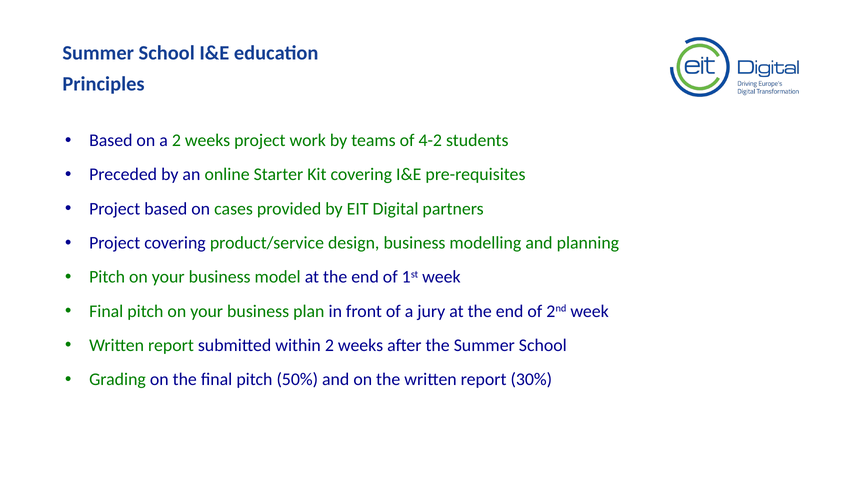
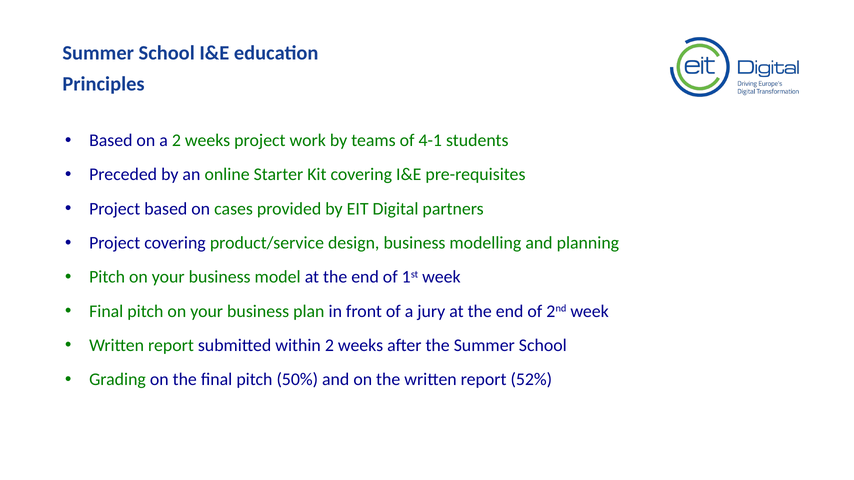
4-2: 4-2 -> 4-1
30%: 30% -> 52%
